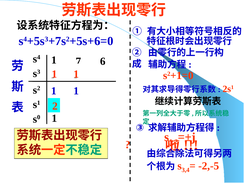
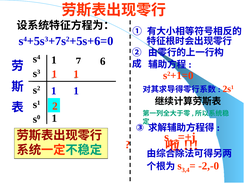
-2,-5: -2,-5 -> -2,-0
